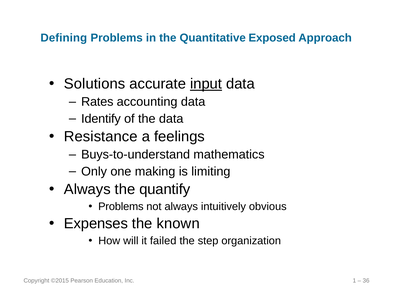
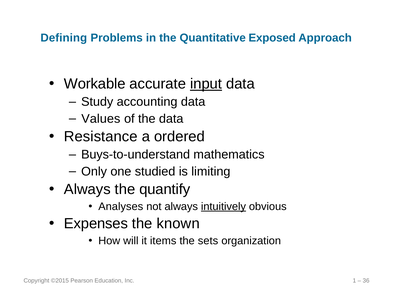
Solutions: Solutions -> Workable
Rates: Rates -> Study
Identify: Identify -> Values
feelings: feelings -> ordered
making: making -> studied
Problems at (121, 207): Problems -> Analyses
intuitively underline: none -> present
failed: failed -> items
step: step -> sets
